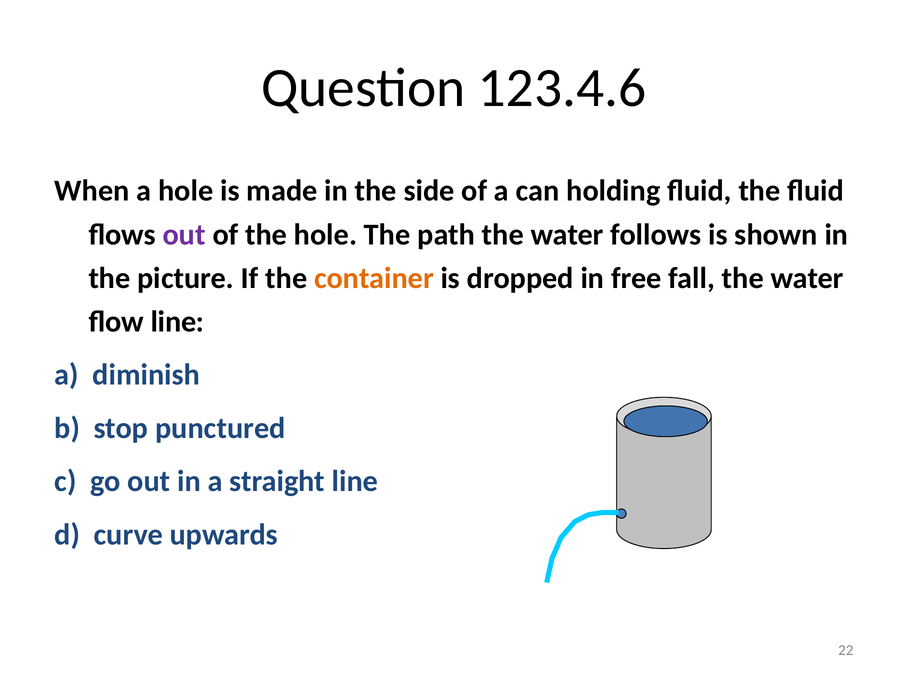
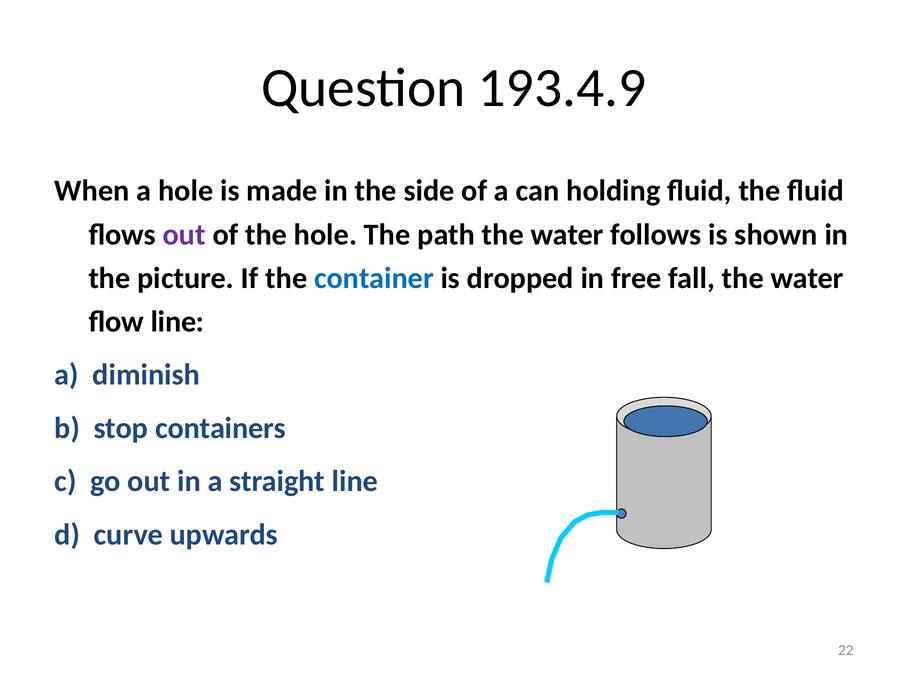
123.4.6: 123.4.6 -> 193.4.9
container colour: orange -> blue
punctured: punctured -> containers
